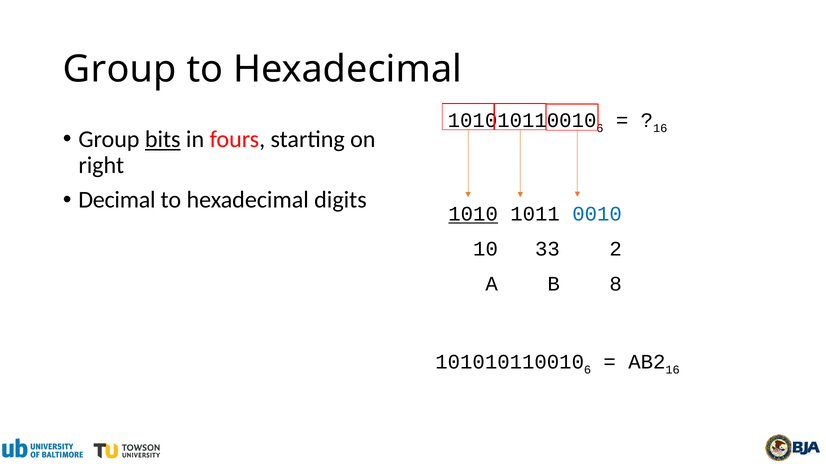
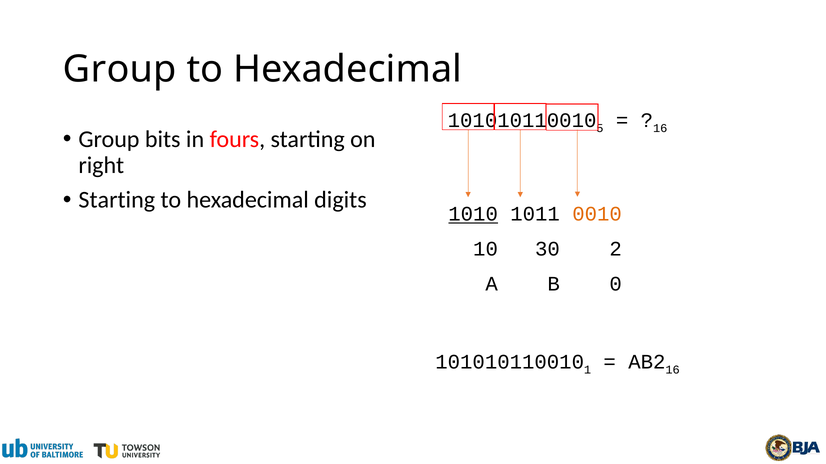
6 at (600, 129): 6 -> 5
bits underline: present -> none
Decimal at (117, 200): Decimal -> Starting
0010 colour: blue -> orange
33: 33 -> 30
8: 8 -> 0
6 at (588, 370): 6 -> 1
